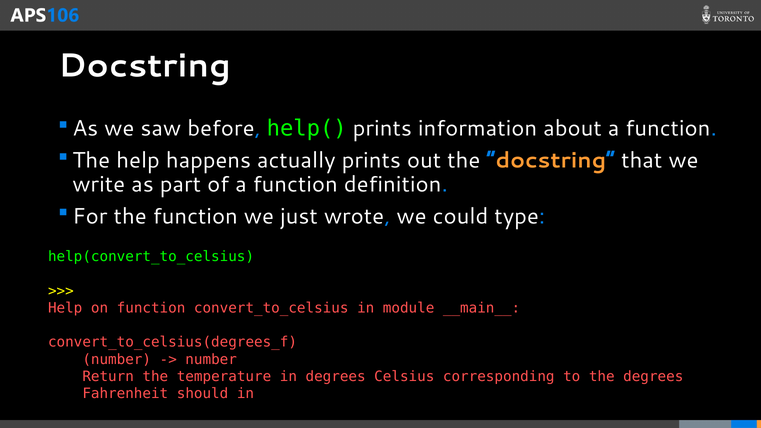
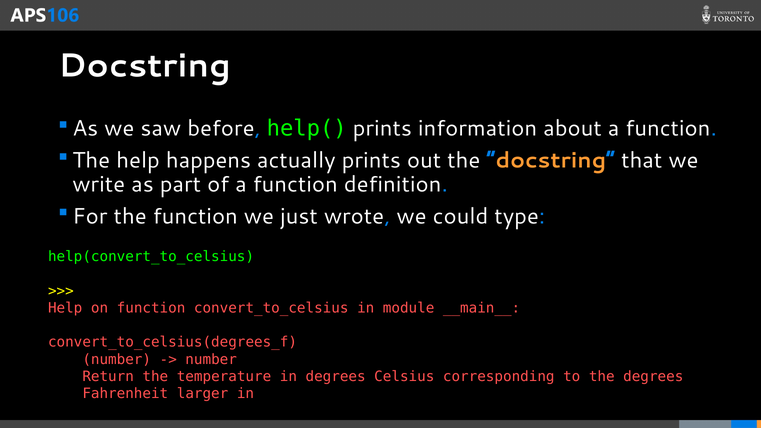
should: should -> larger
